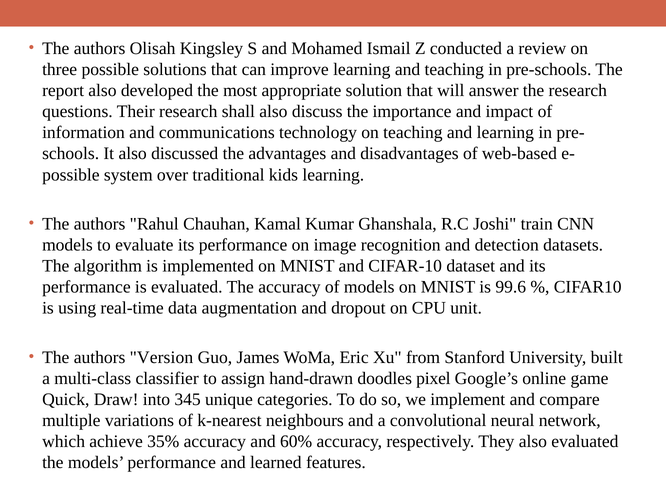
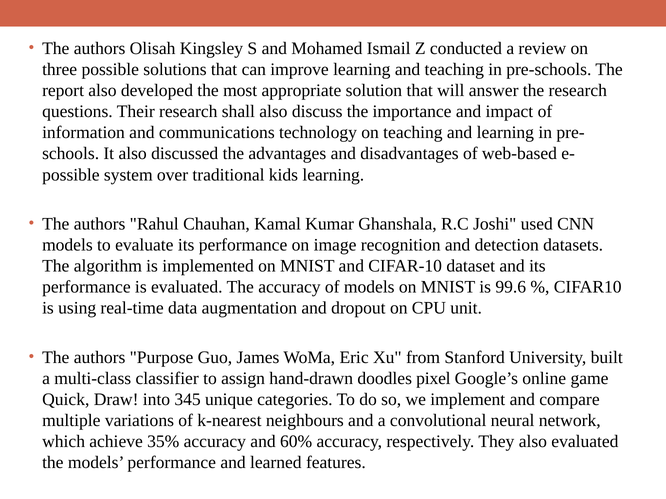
train: train -> used
Version: Version -> Purpose
